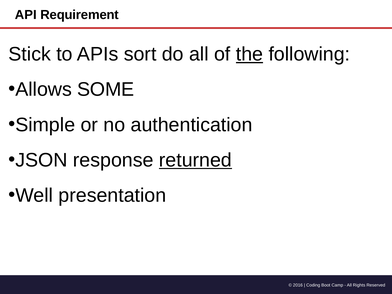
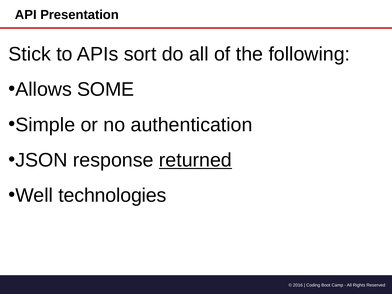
Requirement: Requirement -> Presentation
the underline: present -> none
presentation: presentation -> technologies
